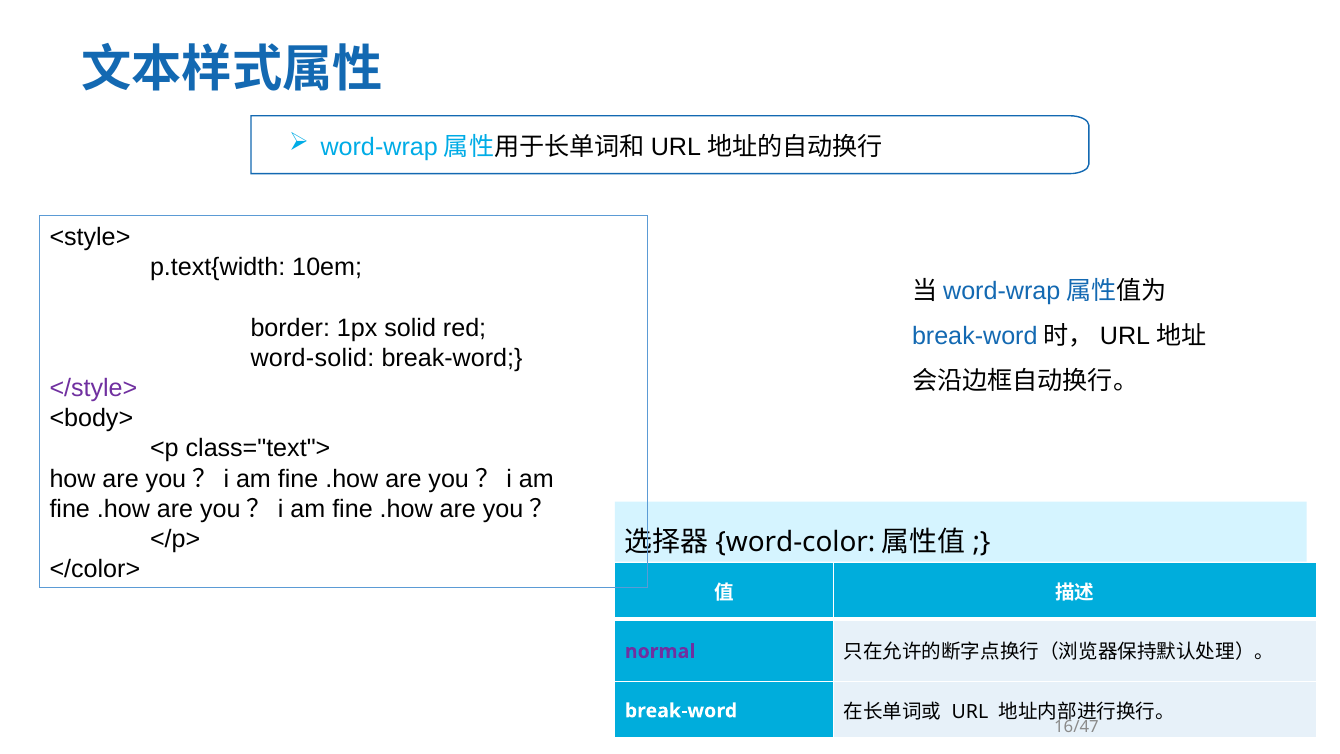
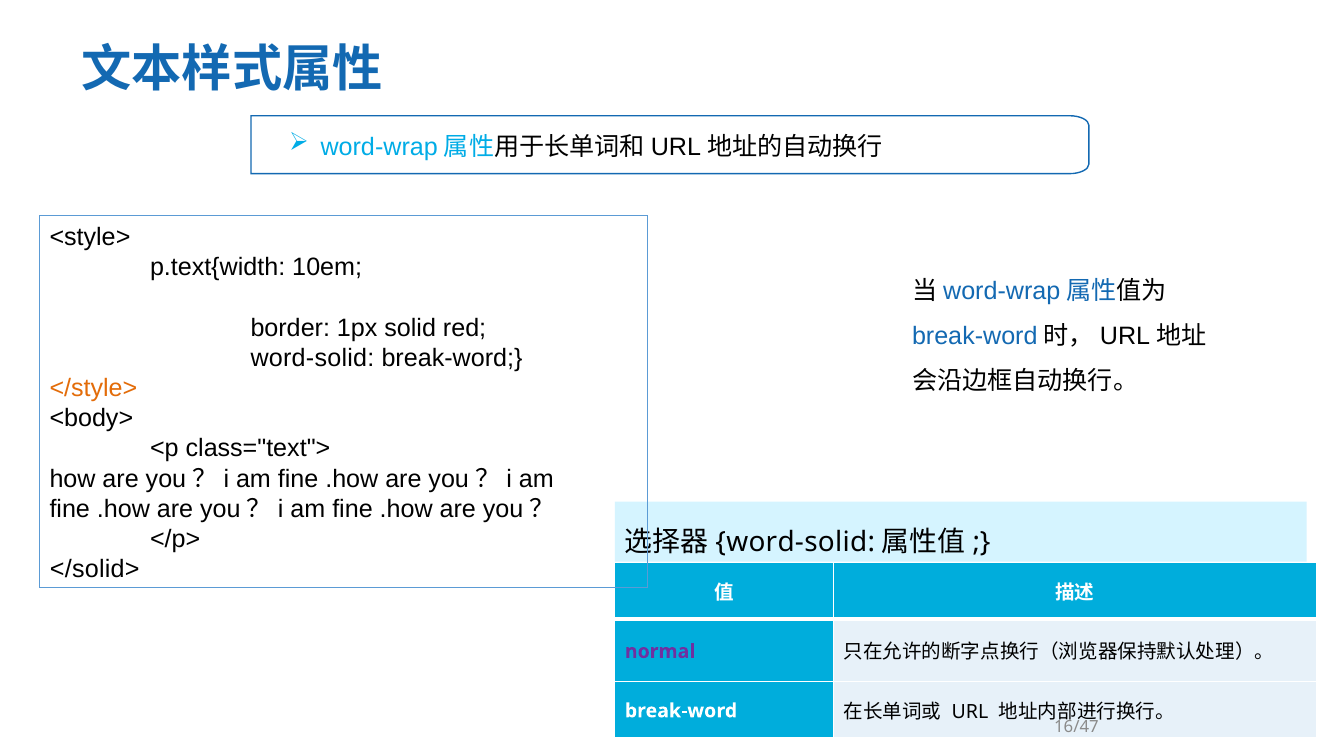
</style> colour: purple -> orange
word-color at (795, 542): word-color -> word-solid
</color>: </color> -> </solid>
